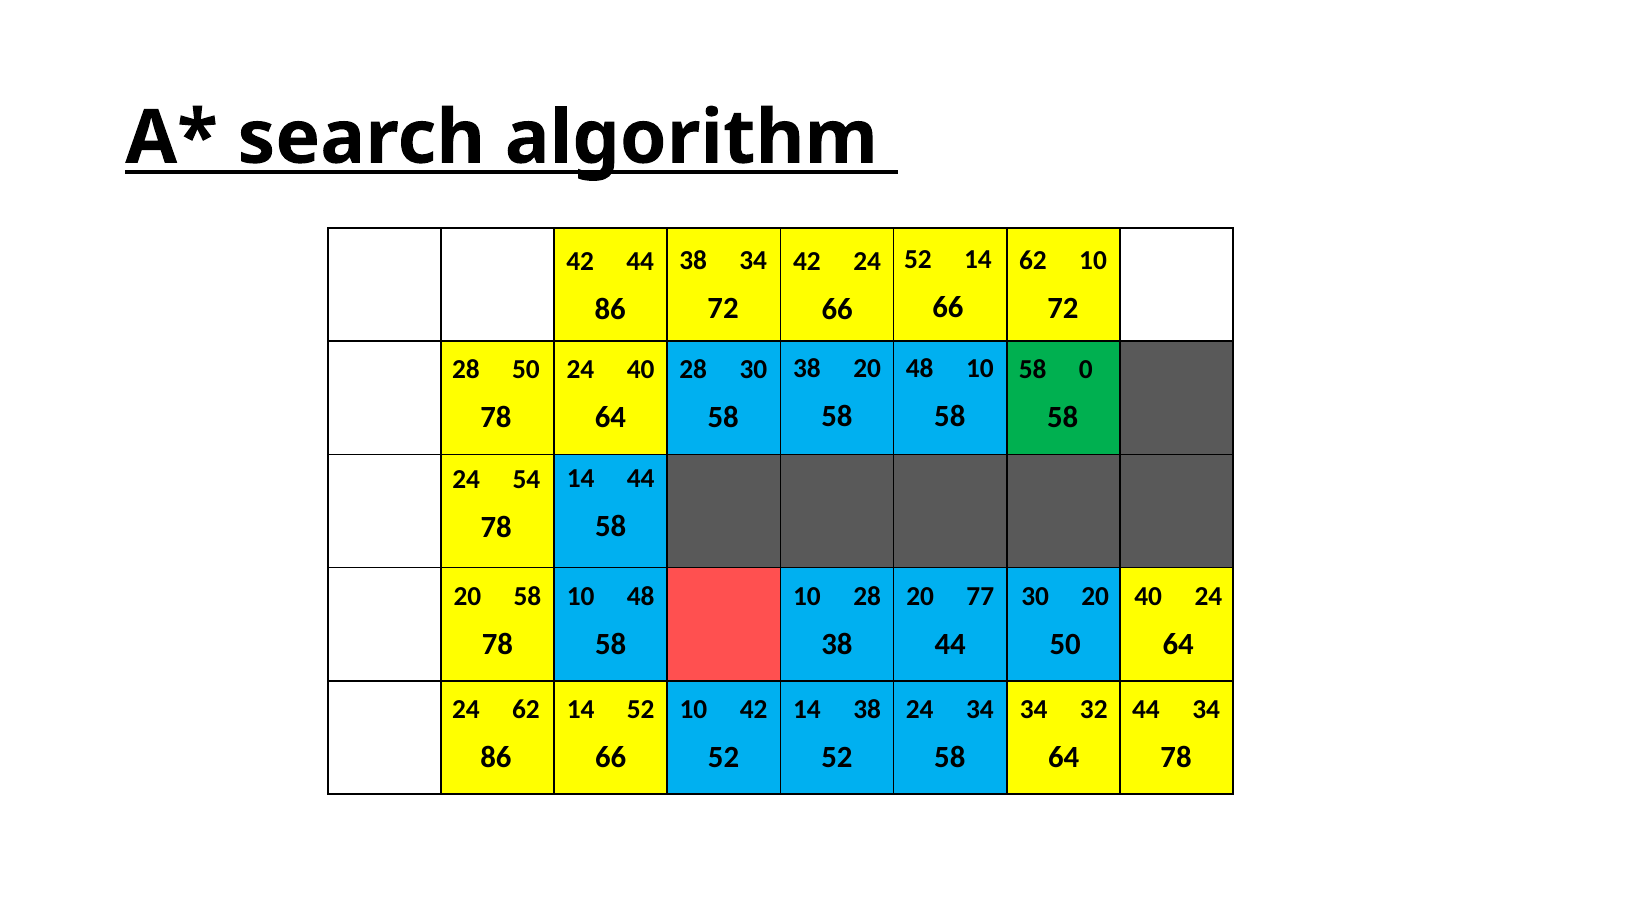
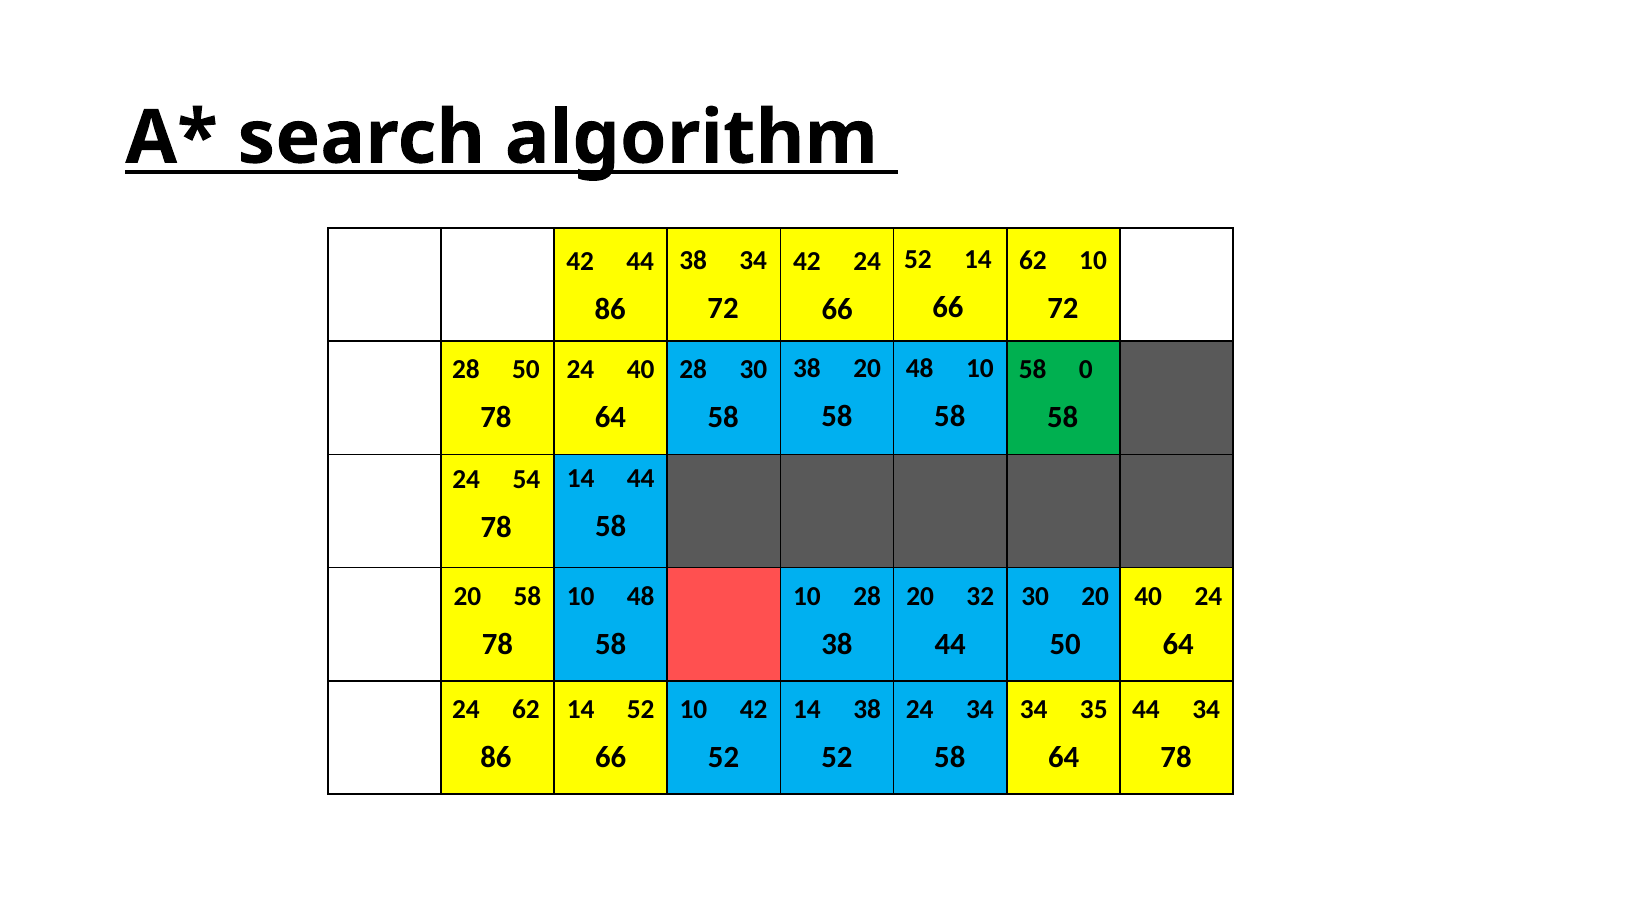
77: 77 -> 32
32: 32 -> 35
